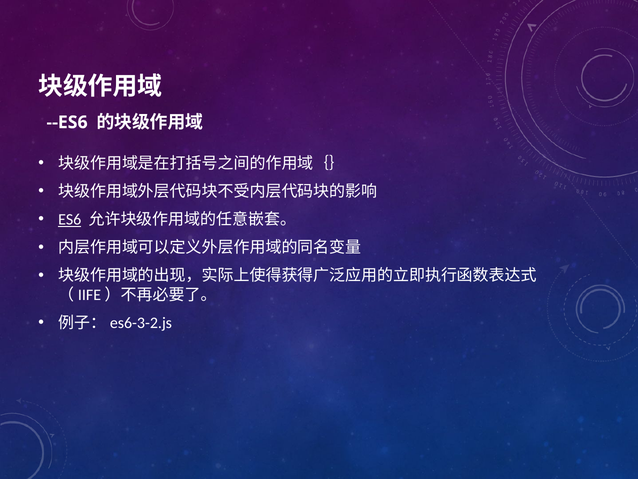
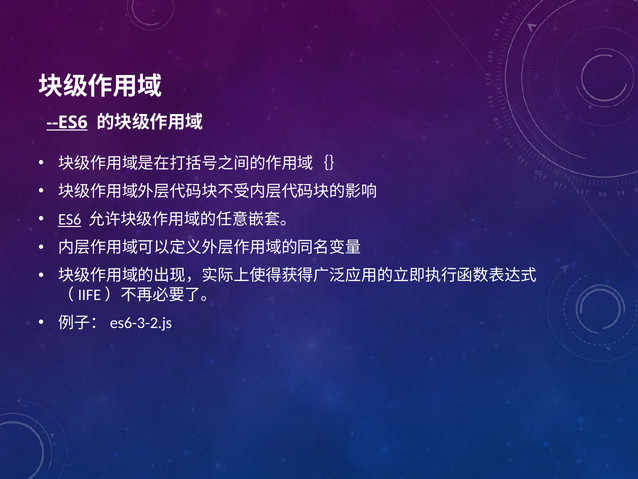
--ES6 underline: none -> present
